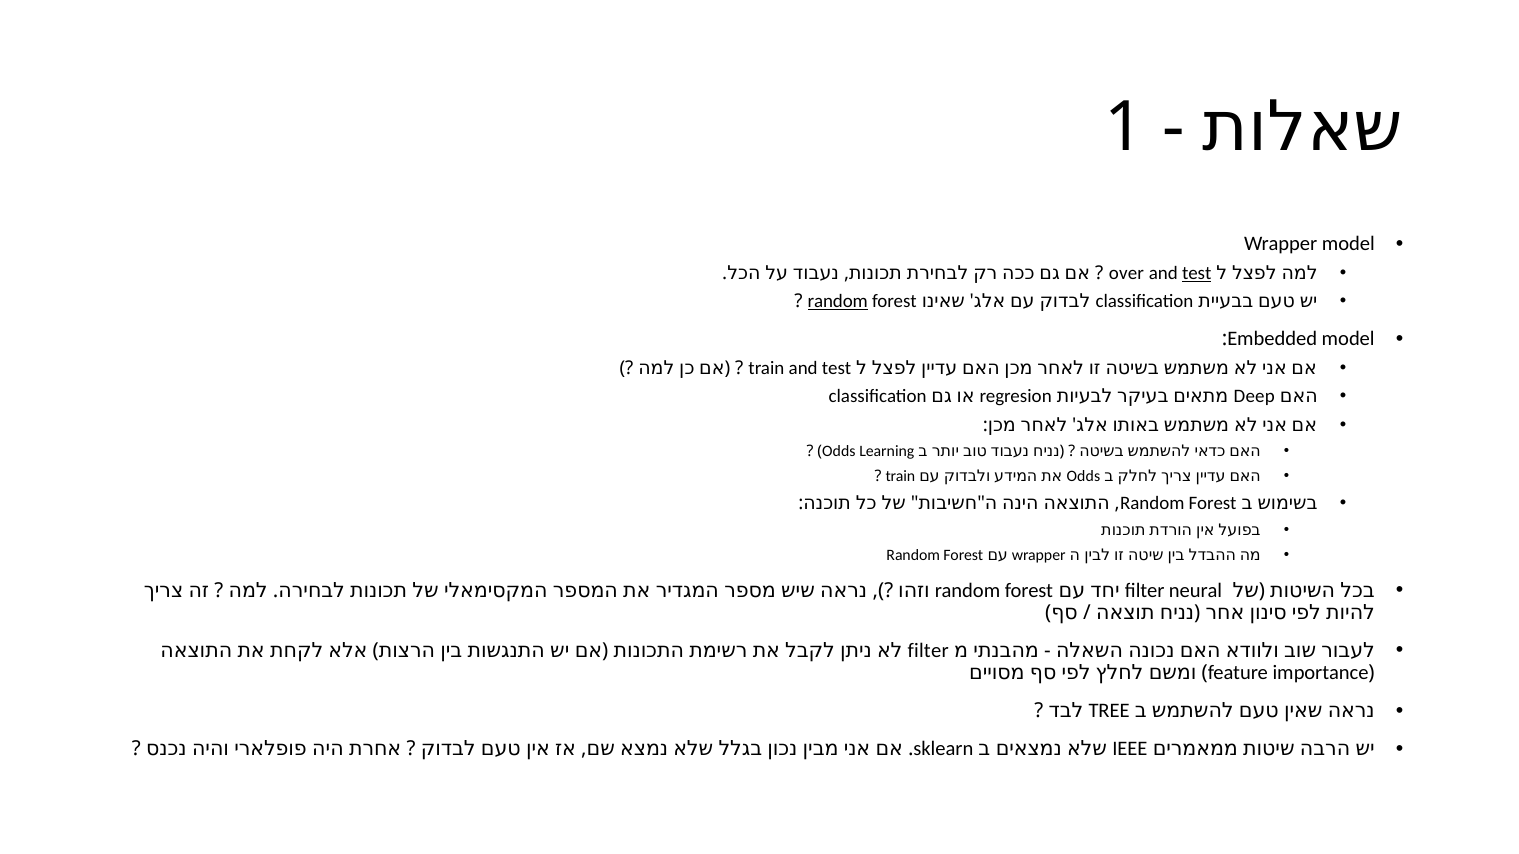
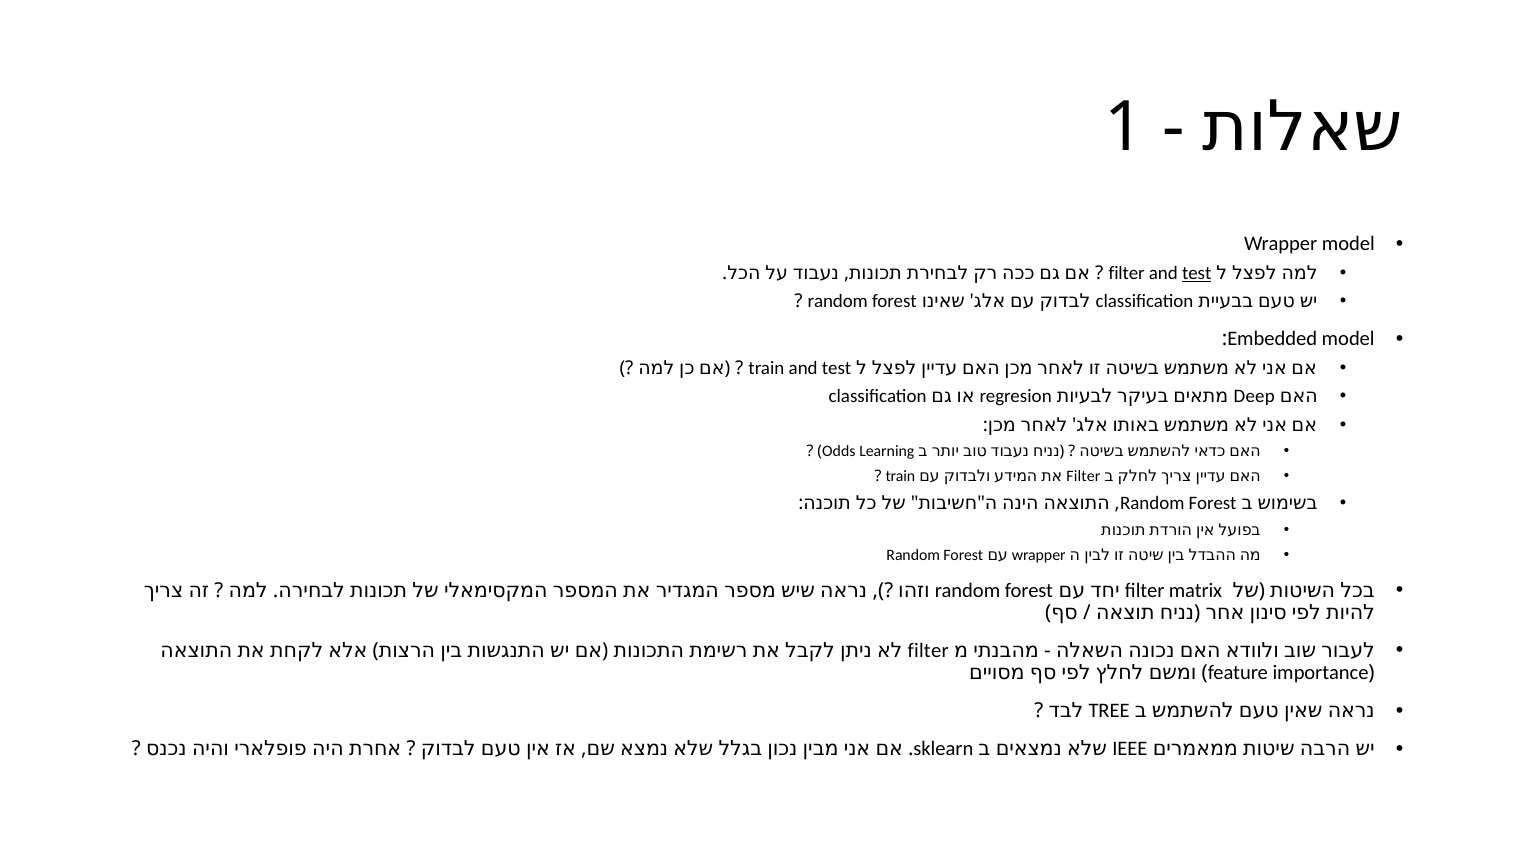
over at (1127, 273): over -> filter
random at (838, 302) underline: present -> none
Odds at (1083, 477): Odds -> Filter
neural: neural -> matrix
